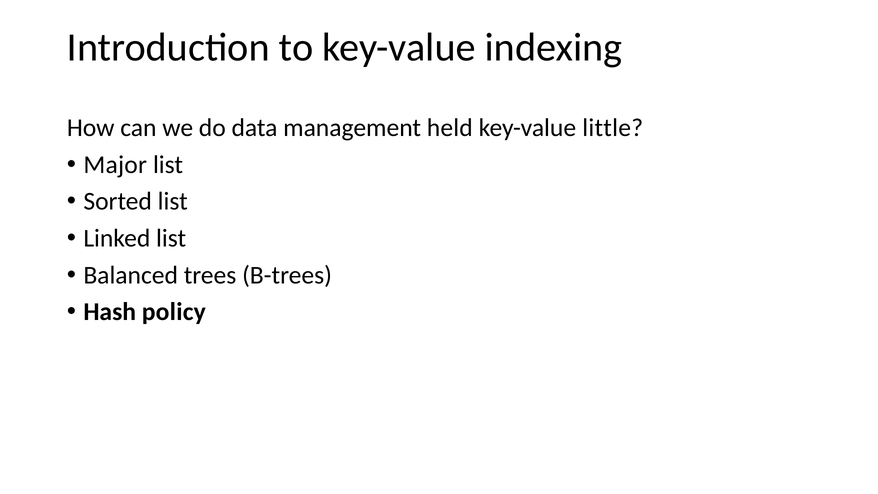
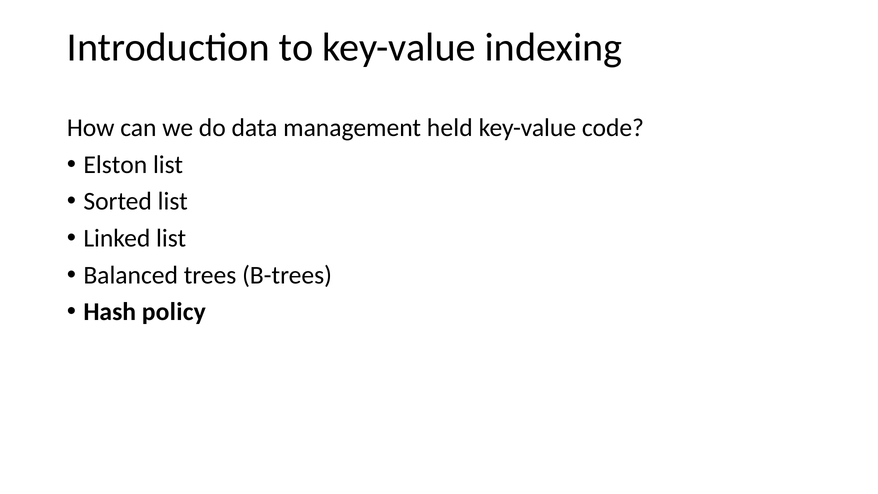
little: little -> code
Major: Major -> Elston
